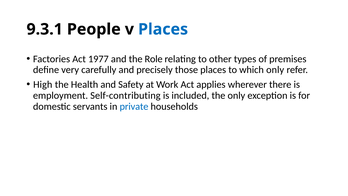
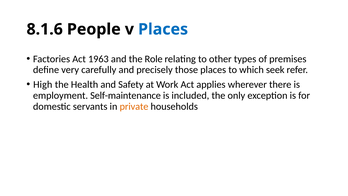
9.3.1: 9.3.1 -> 8.1.6
1977: 1977 -> 1963
which only: only -> seek
Self-contributing: Self-contributing -> Self-maintenance
private colour: blue -> orange
